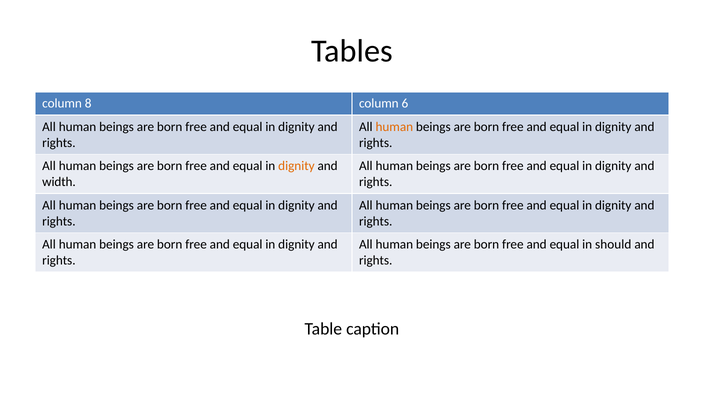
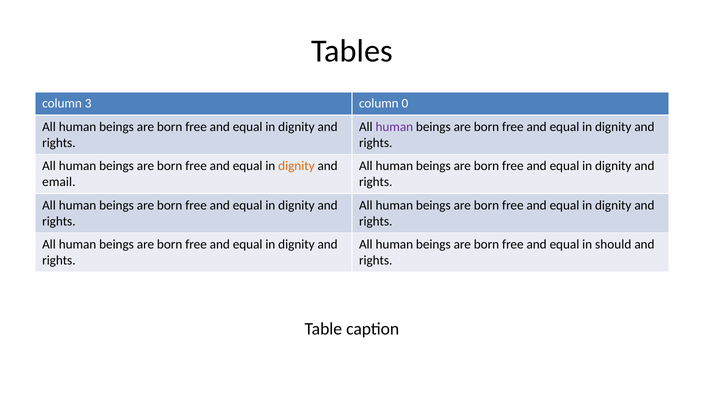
8: 8 -> 3
6: 6 -> 0
human at (394, 127) colour: orange -> purple
width: width -> email
